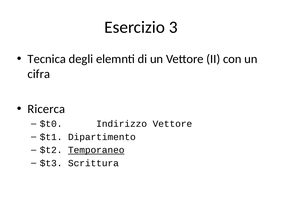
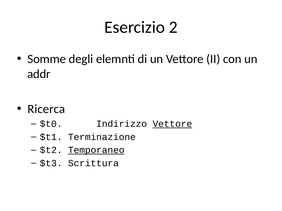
3: 3 -> 2
Tecnica: Tecnica -> Somme
cifra: cifra -> addr
Vettore at (172, 124) underline: none -> present
Dipartimento: Dipartimento -> Terminazione
